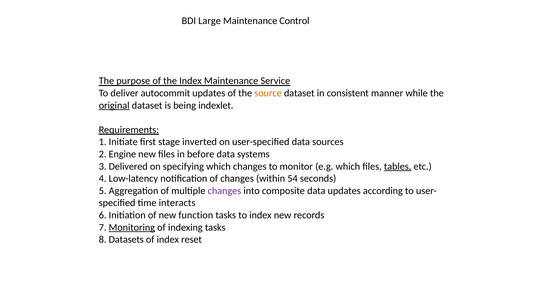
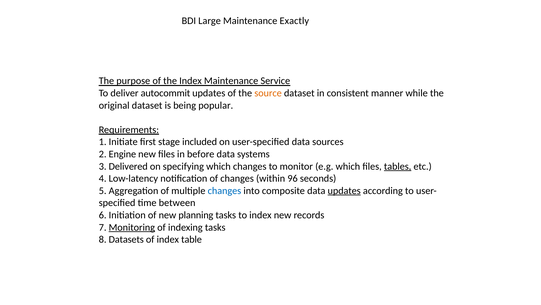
Control: Control -> Exactly
original underline: present -> none
indexlet: indexlet -> popular
inverted: inverted -> included
54: 54 -> 96
changes at (224, 190) colour: purple -> blue
updates at (344, 190) underline: none -> present
interacts: interacts -> between
function: function -> planning
reset: reset -> table
